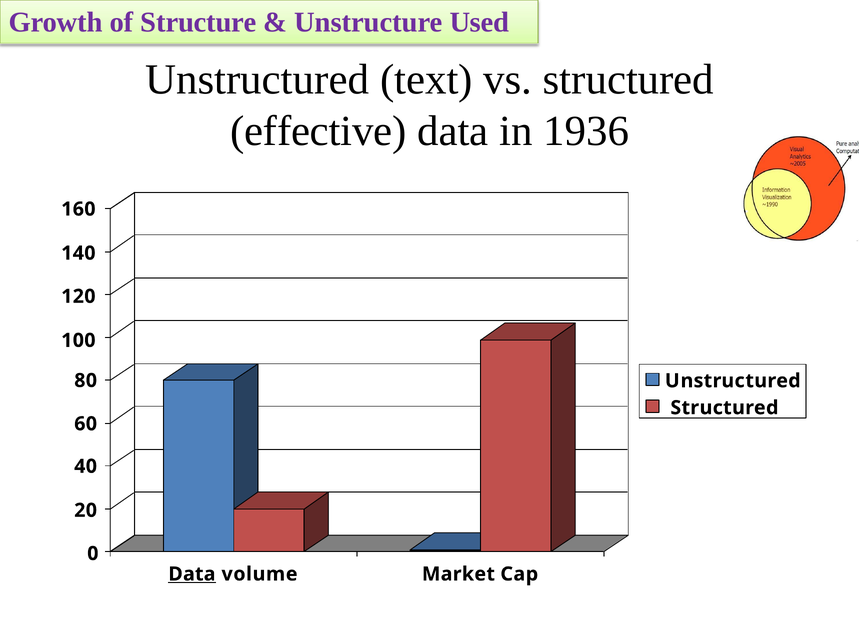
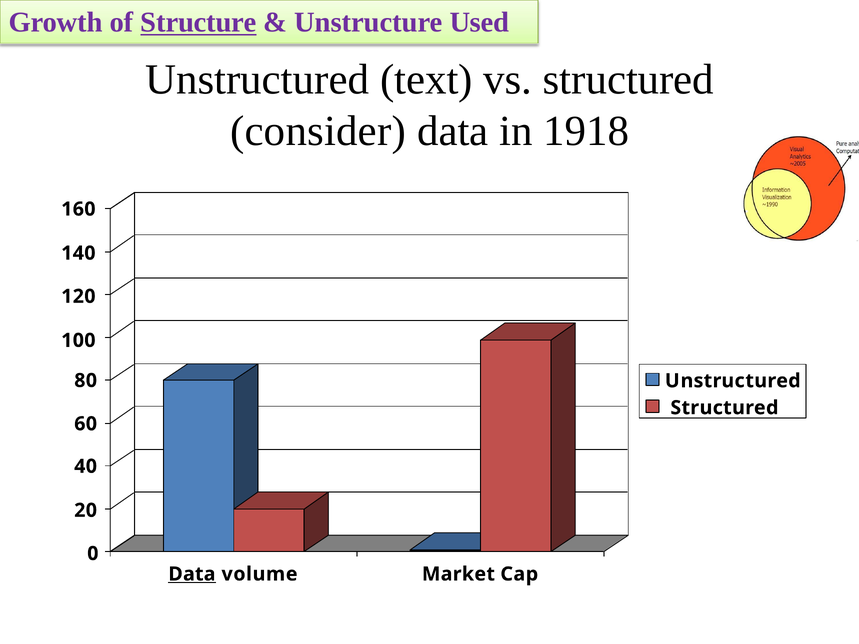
Structure underline: none -> present
effective: effective -> consider
1936: 1936 -> 1918
